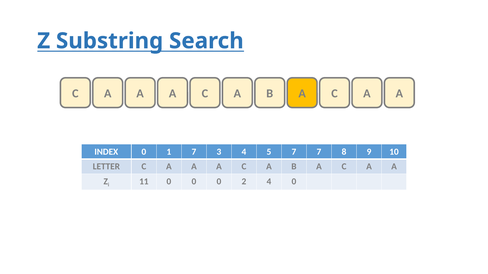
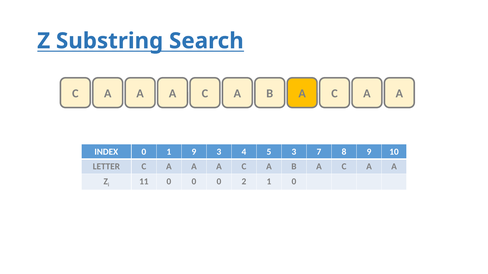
1 7: 7 -> 9
5 7: 7 -> 3
2 4: 4 -> 1
